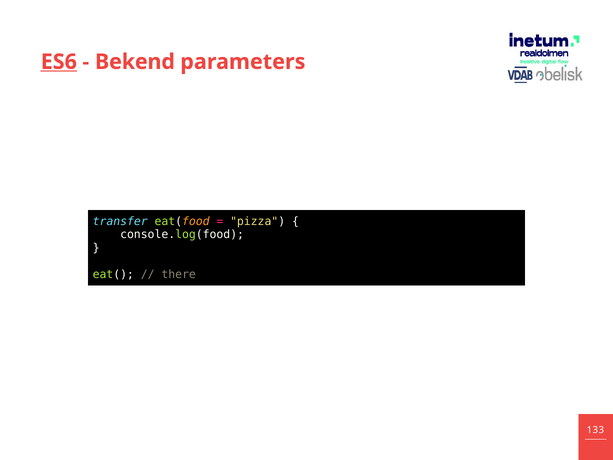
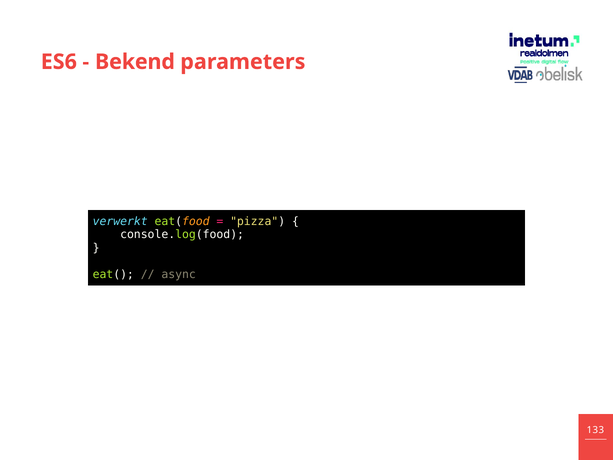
ES6 underline: present -> none
transfer: transfer -> verwerkt
there: there -> async
